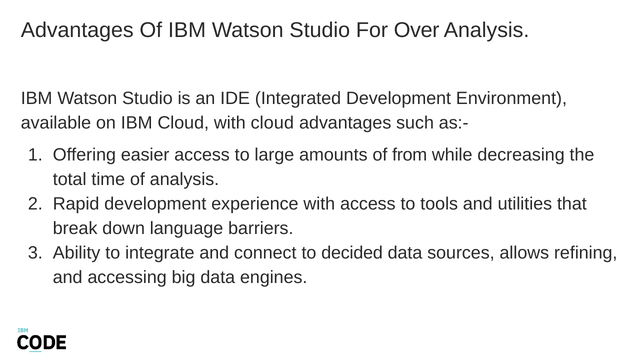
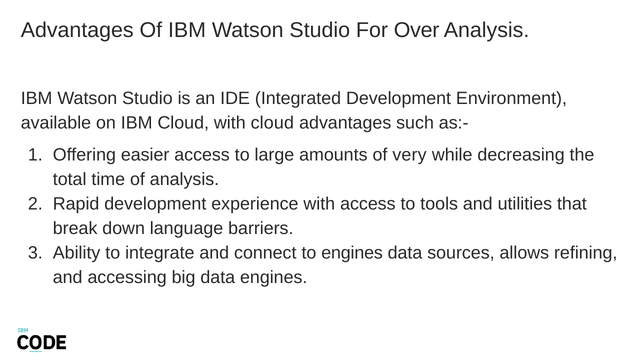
from: from -> very
to decided: decided -> engines
